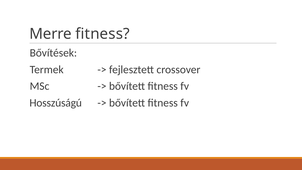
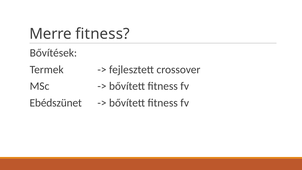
Hosszúságú: Hosszúságú -> Ebédszünet
